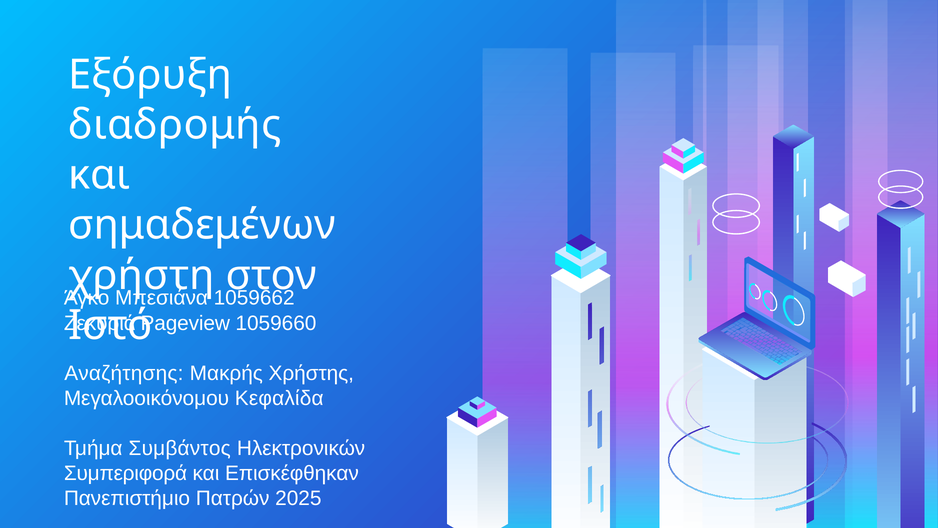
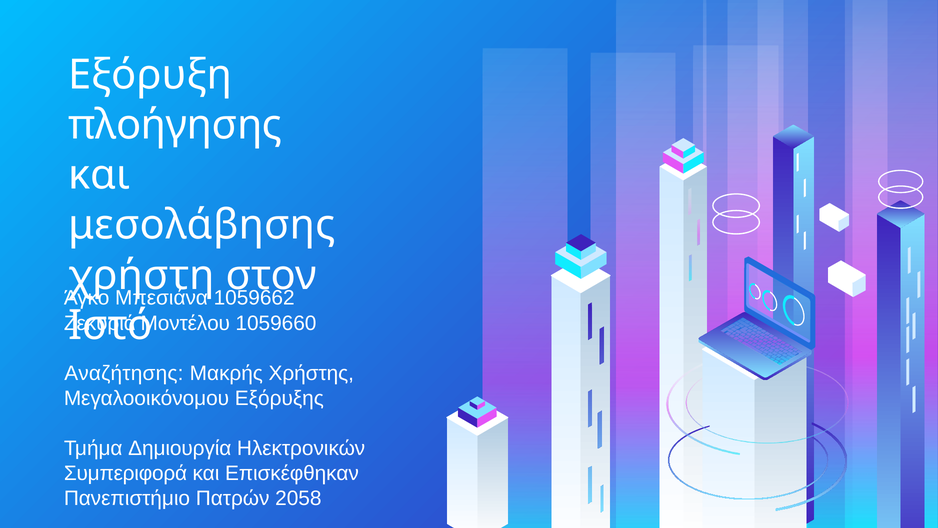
διαδρομής: διαδρομής -> πλοήγησης
σημαδεμένων: σημαδεμένων -> μεσολάβησης
Pageview: Pageview -> Μοντέλου
Κεφαλίδα: Κεφαλίδα -> Εξόρυξης
Συμβάντος: Συμβάντος -> Δημιουργία
2025: 2025 -> 2058
